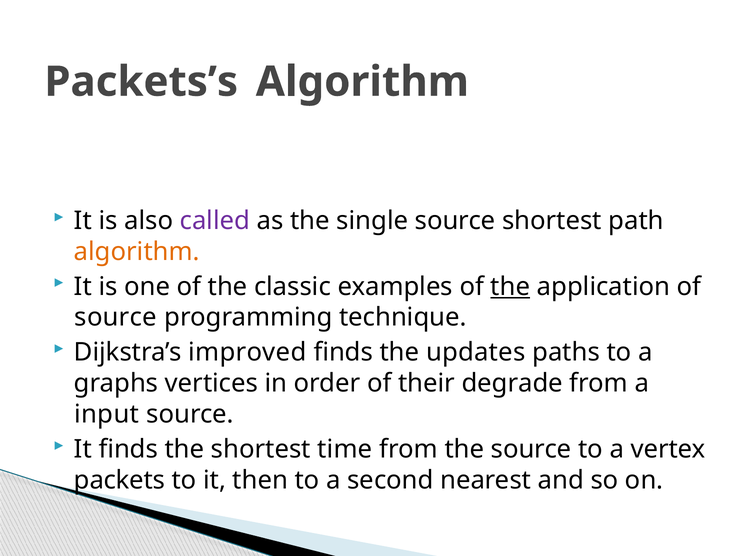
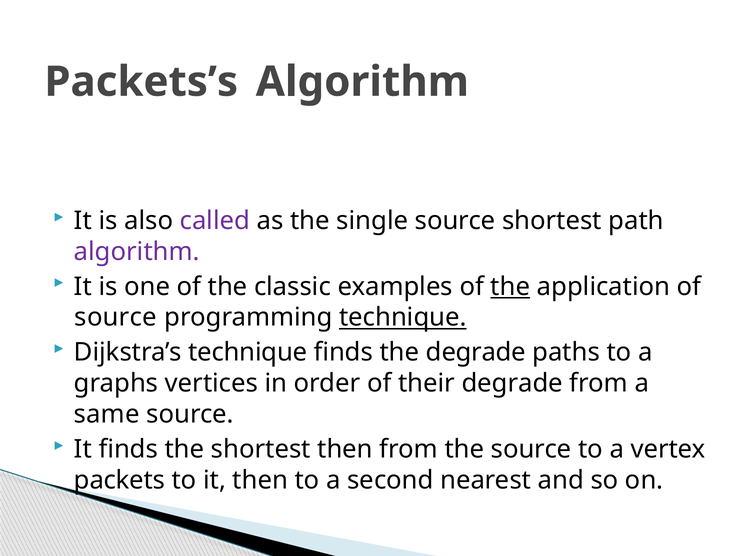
algorithm at (137, 252) colour: orange -> purple
technique at (403, 317) underline: none -> present
Dijkstra’s improved: improved -> technique
the updates: updates -> degrade
input: input -> same
shortest time: time -> then
